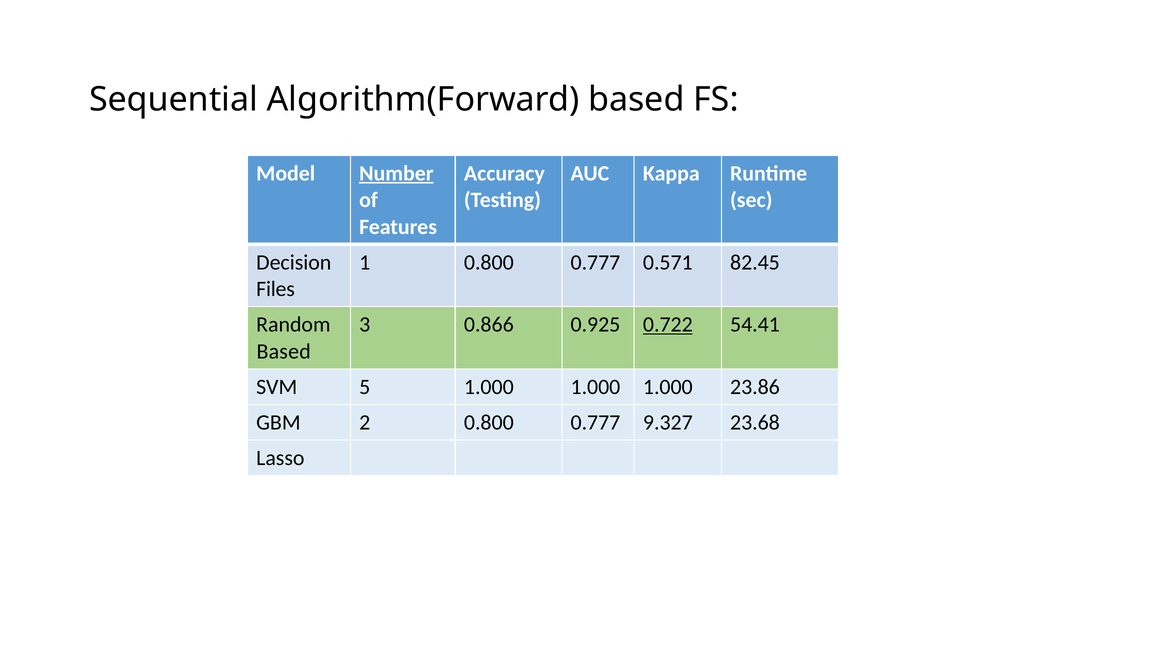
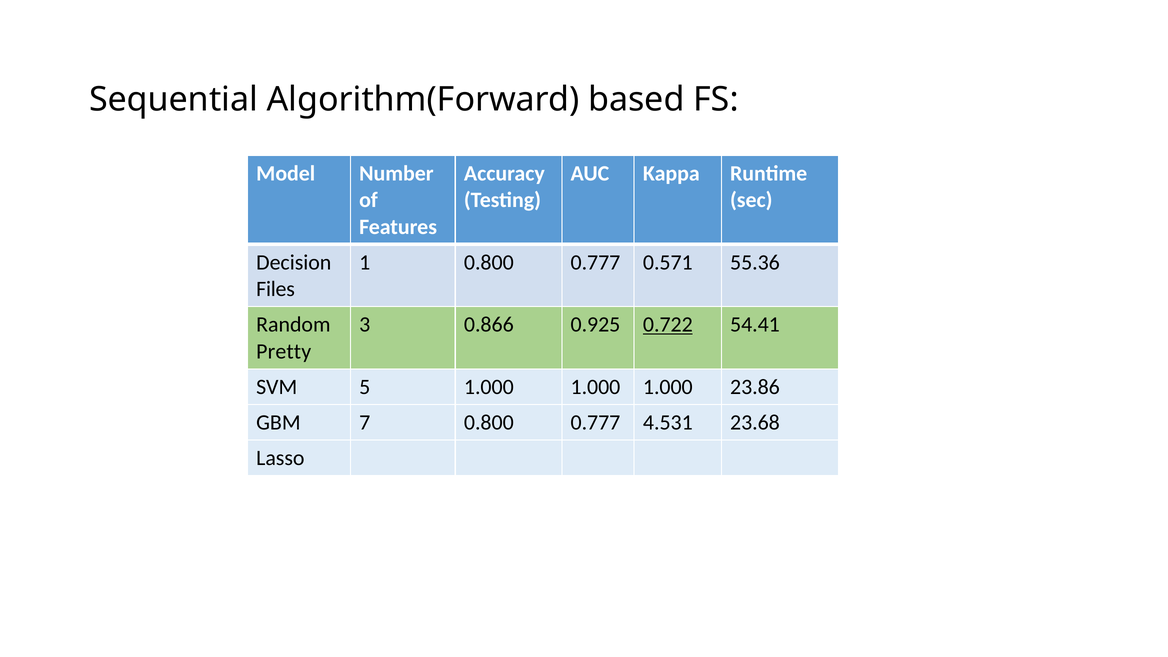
Number underline: present -> none
82.45: 82.45 -> 55.36
Based at (284, 351): Based -> Pretty
2: 2 -> 7
9.327: 9.327 -> 4.531
